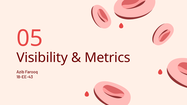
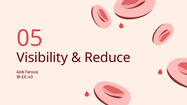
Metrics: Metrics -> Reduce
